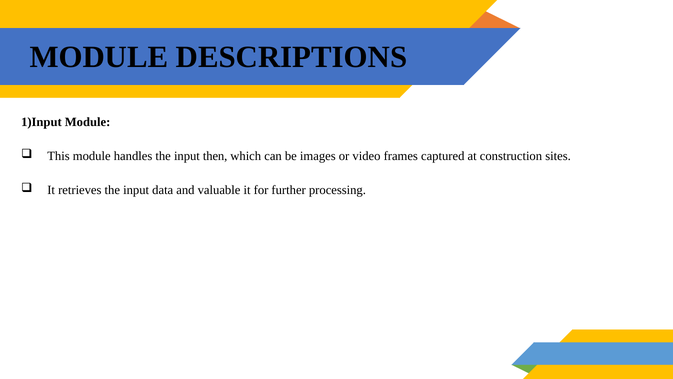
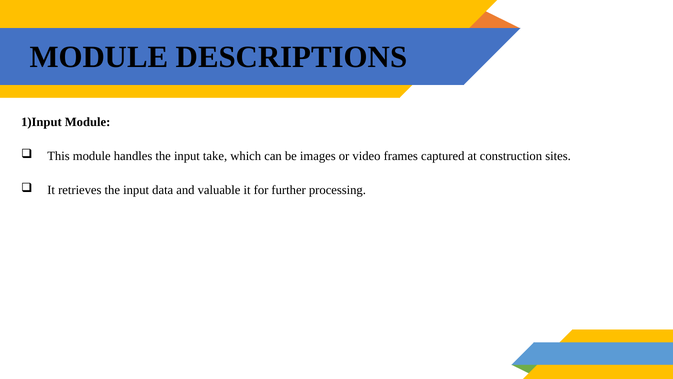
then: then -> take
